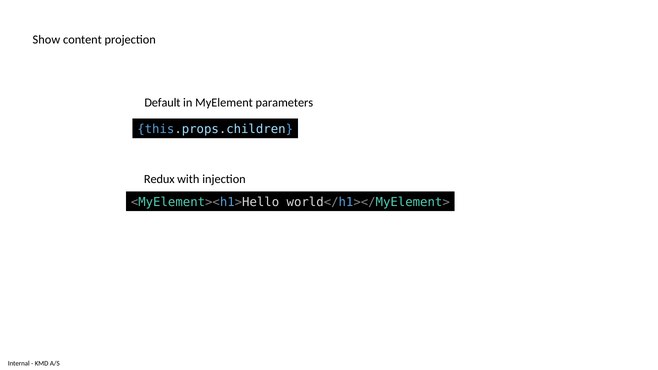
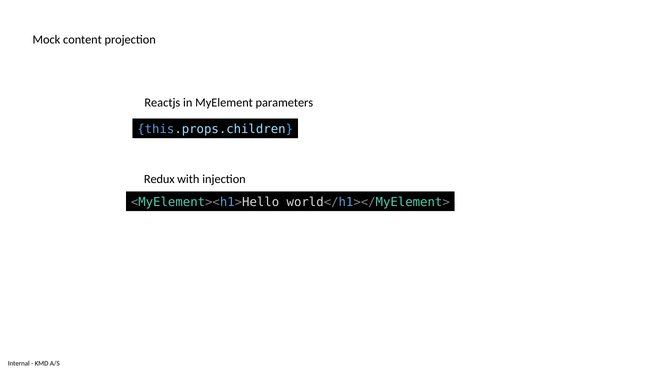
Show: Show -> Mock
Default: Default -> Reactjs
